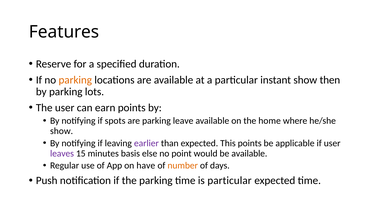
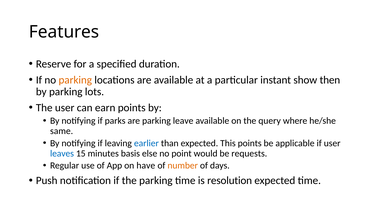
spots: spots -> parks
home: home -> query
show at (62, 131): show -> same
earlier colour: purple -> blue
leaves colour: purple -> blue
be available: available -> requests
is particular: particular -> resolution
